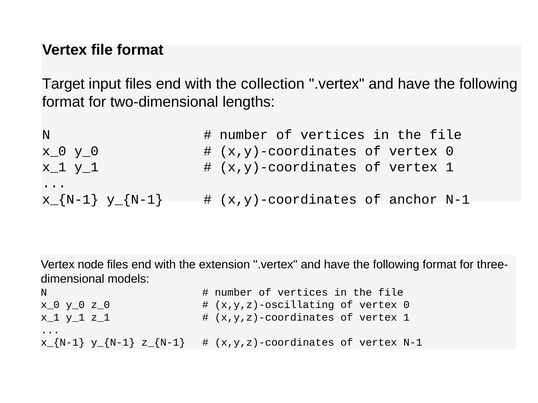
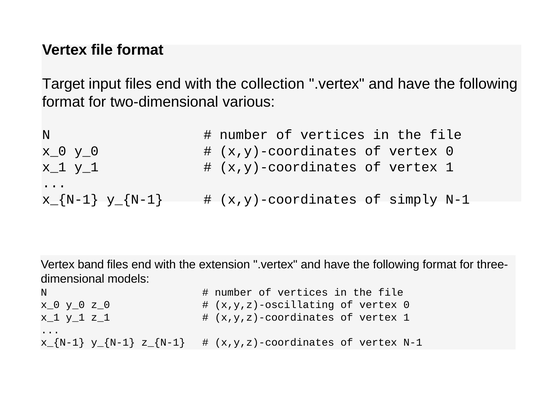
lengths: lengths -> various
anchor: anchor -> simply
node: node -> band
